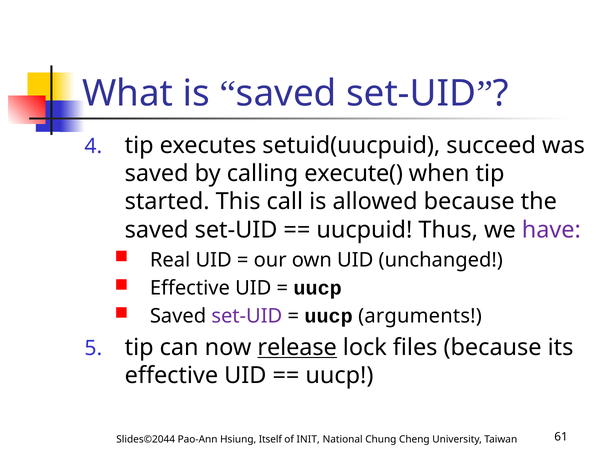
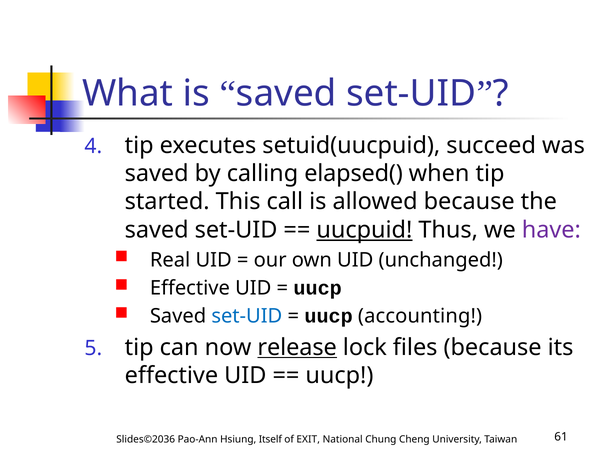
execute(: execute( -> elapsed(
uucpuid underline: none -> present
set-UID at (247, 316) colour: purple -> blue
arguments: arguments -> accounting
Slides©2044: Slides©2044 -> Slides©2036
INIT: INIT -> EXIT
